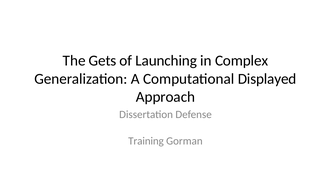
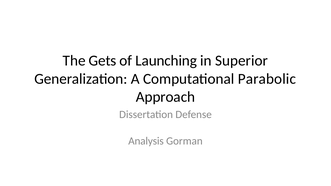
Complex: Complex -> Superior
Displayed: Displayed -> Parabolic
Training: Training -> Analysis
